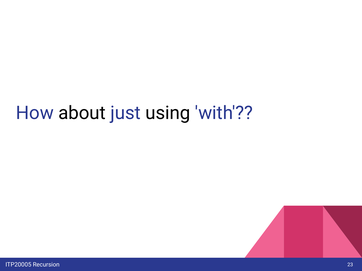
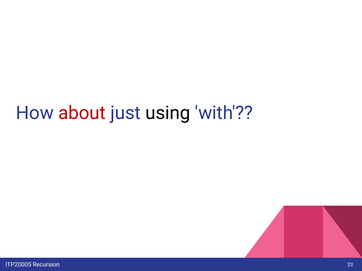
about colour: black -> red
